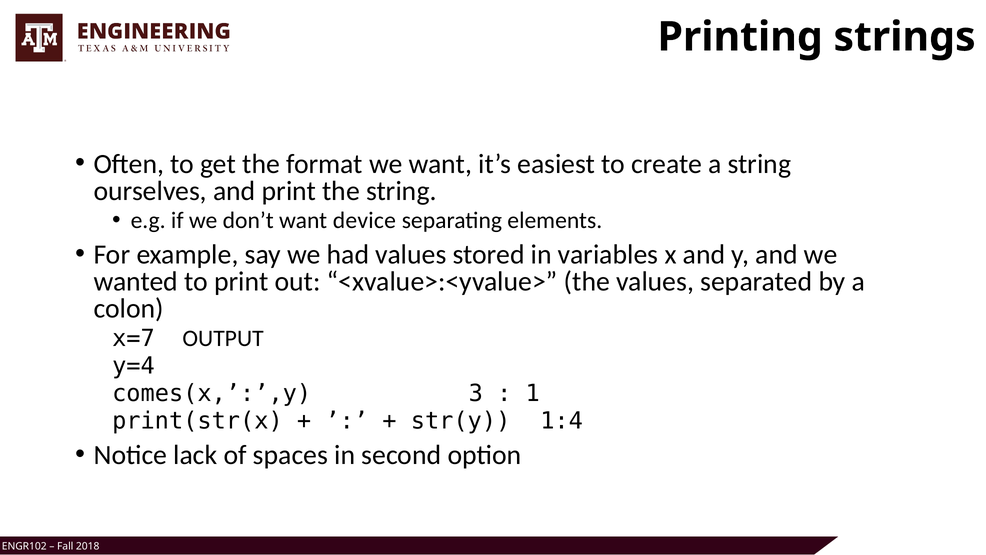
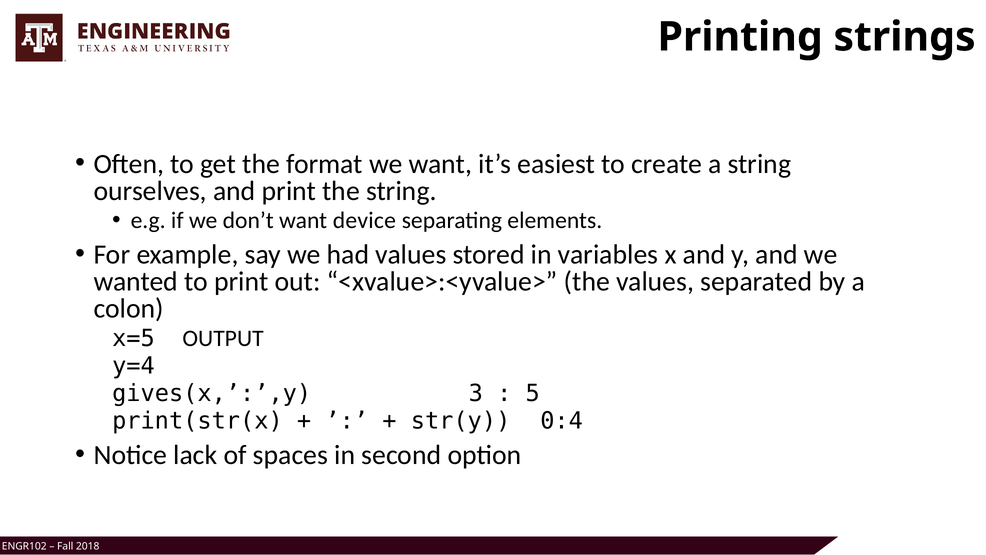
x=7: x=7 -> x=5
comes(x,’:’,y: comes(x,’:’,y -> gives(x,’:’,y
1: 1 -> 5
1:4: 1:4 -> 0:4
